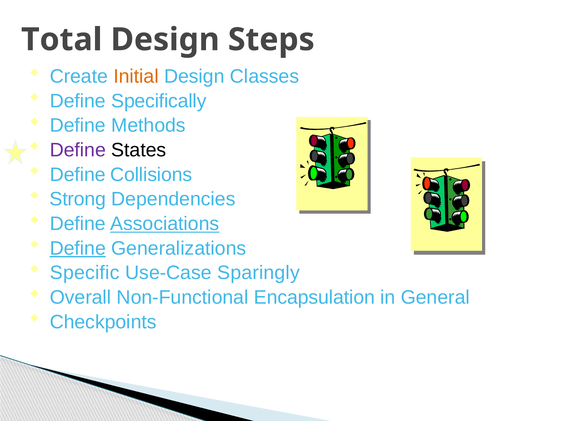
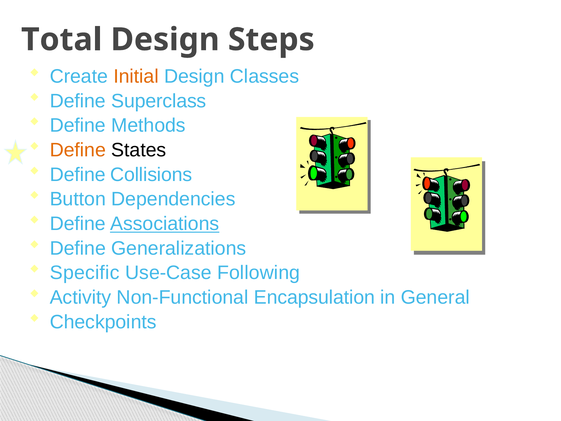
Specifically: Specifically -> Superclass
Define at (78, 150) colour: purple -> orange
Strong: Strong -> Button
Define at (78, 248) underline: present -> none
Sparingly: Sparingly -> Following
Overall: Overall -> Activity
